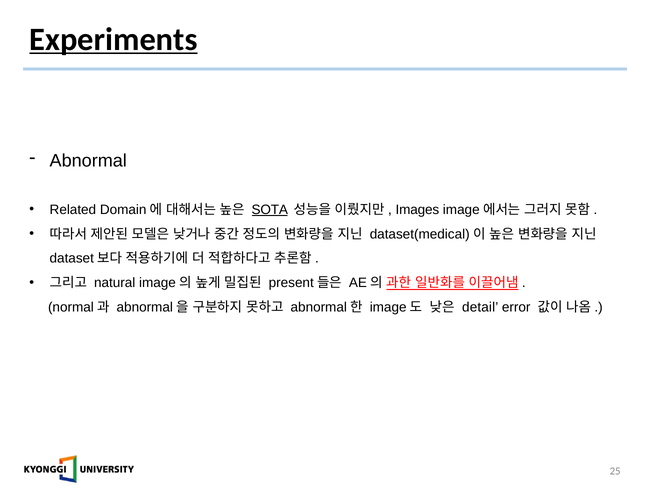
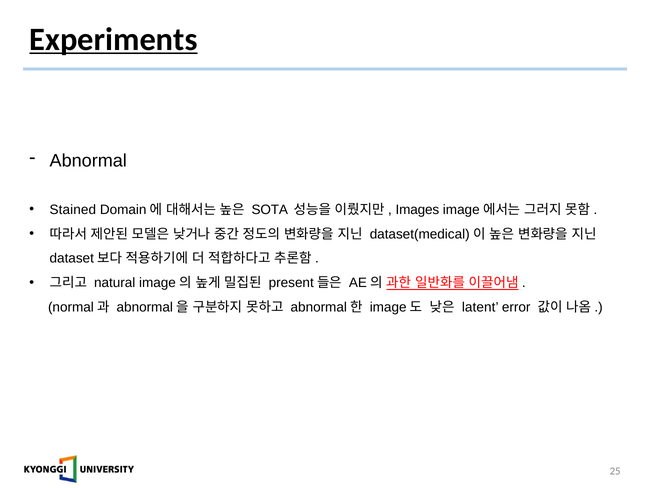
Related: Related -> Stained
SOTA underline: present -> none
detail: detail -> latent
